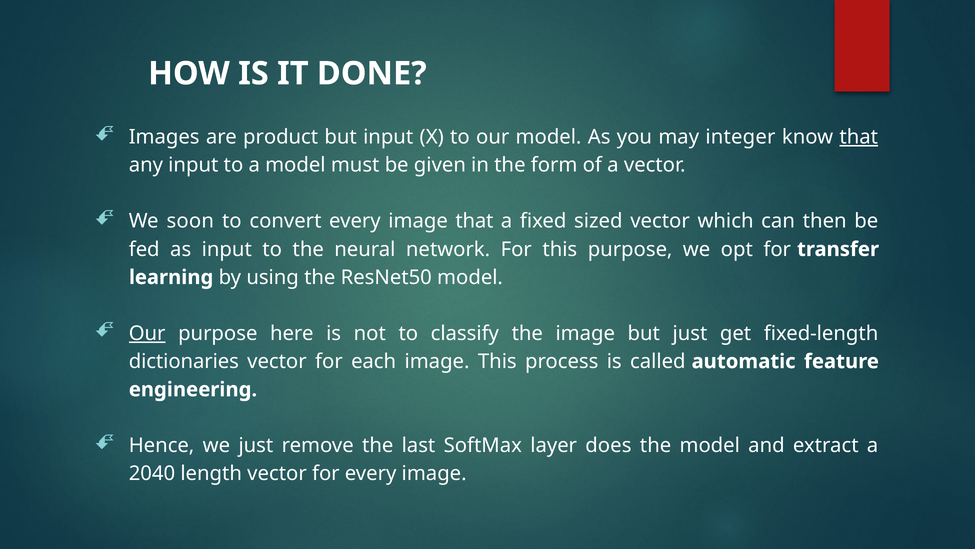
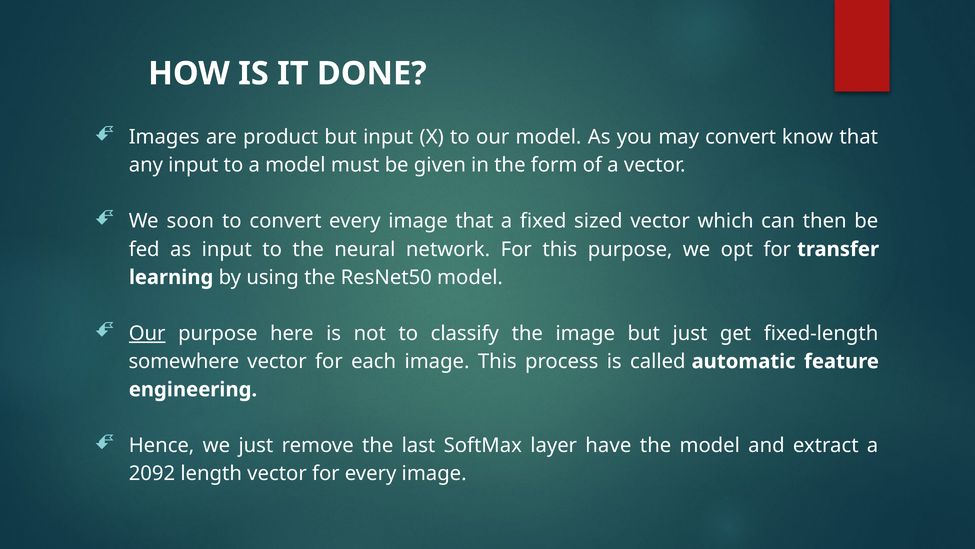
may integer: integer -> convert
that at (859, 137) underline: present -> none
dictionaries: dictionaries -> somewhere
does: does -> have
2040: 2040 -> 2092
